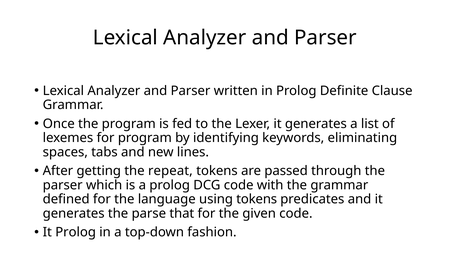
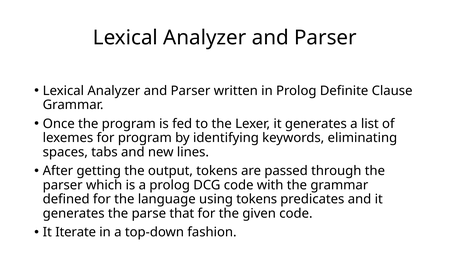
repeat: repeat -> output
It Prolog: Prolog -> Iterate
